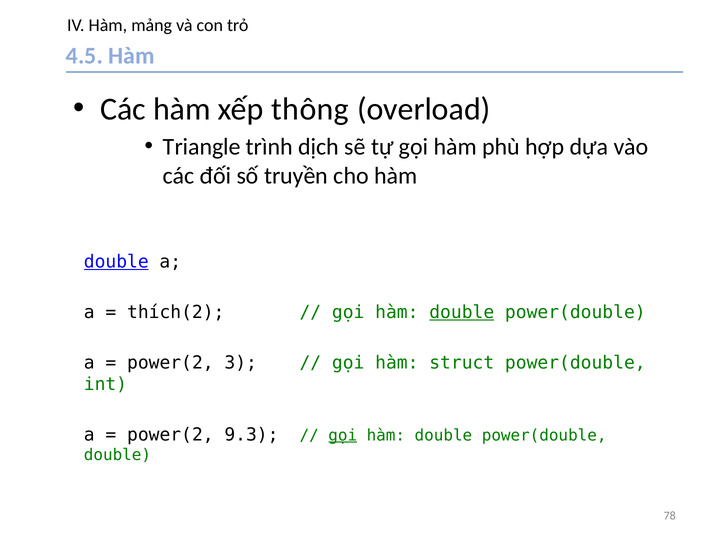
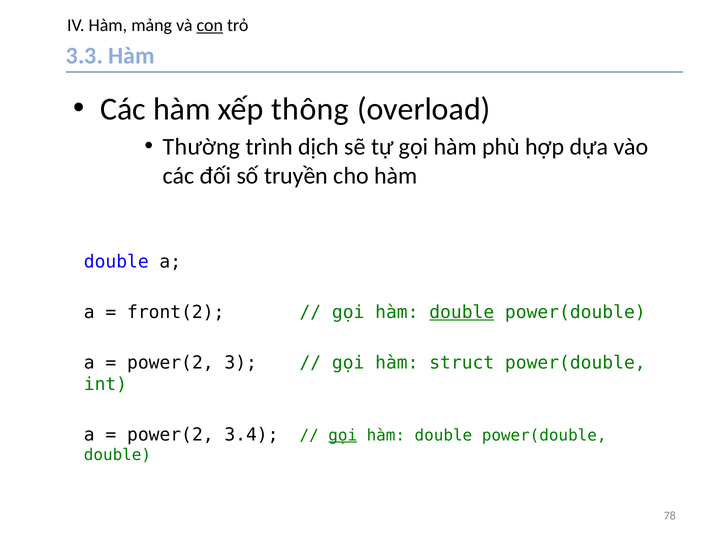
con underline: none -> present
4.5: 4.5 -> 3.3
Triangle: Triangle -> Thường
double at (116, 261) underline: present -> none
thích(2: thích(2 -> front(2
9.3: 9.3 -> 3.4
